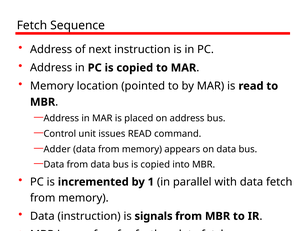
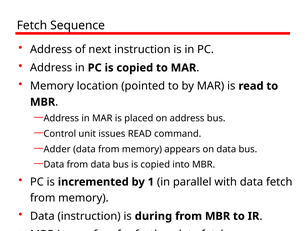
signals: signals -> during
